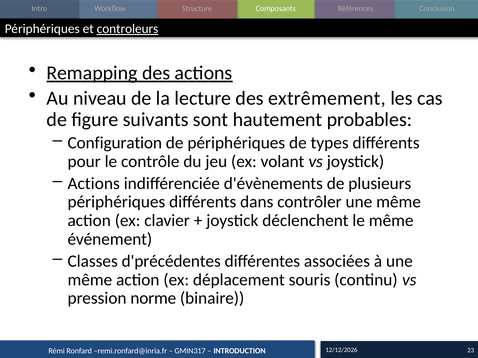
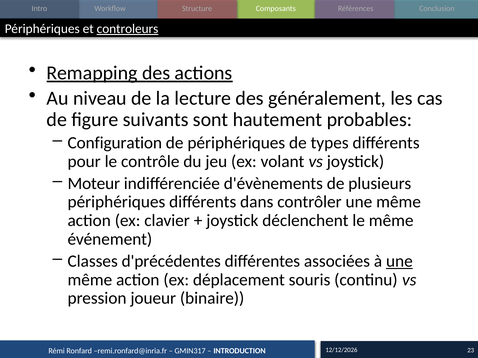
extrêmement: extrêmement -> généralement
Actions at (94, 184): Actions -> Moteur
une at (399, 261) underline: none -> present
norme: norme -> joueur
